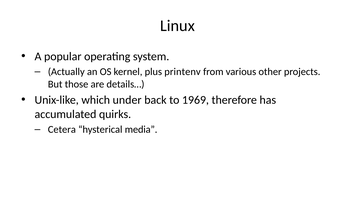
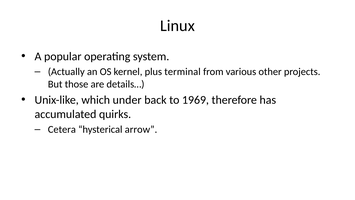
printenv: printenv -> terminal
media: media -> arrow
